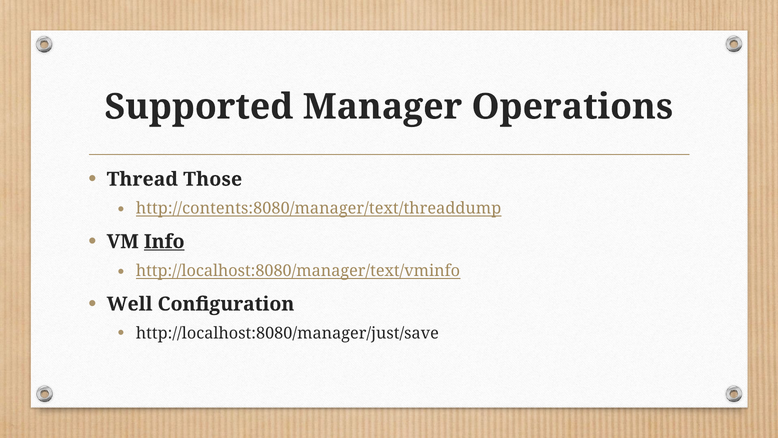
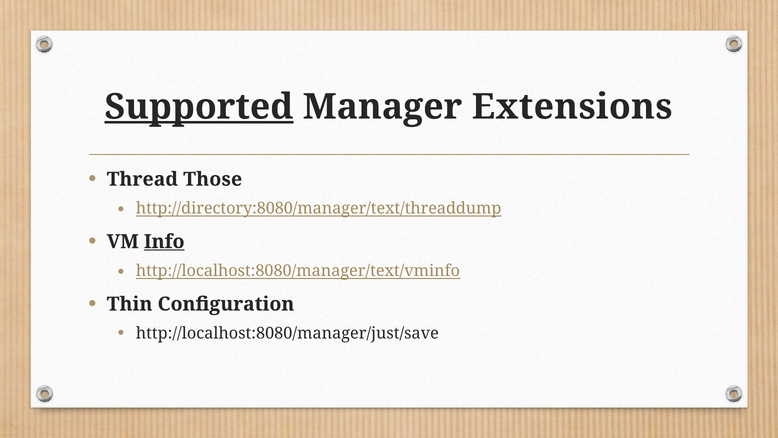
Supported underline: none -> present
Operations: Operations -> Extensions
http://contents:8080/manager/text/threaddump: http://contents:8080/manager/text/threaddump -> http://directory:8080/manager/text/threaddump
Well: Well -> Thin
